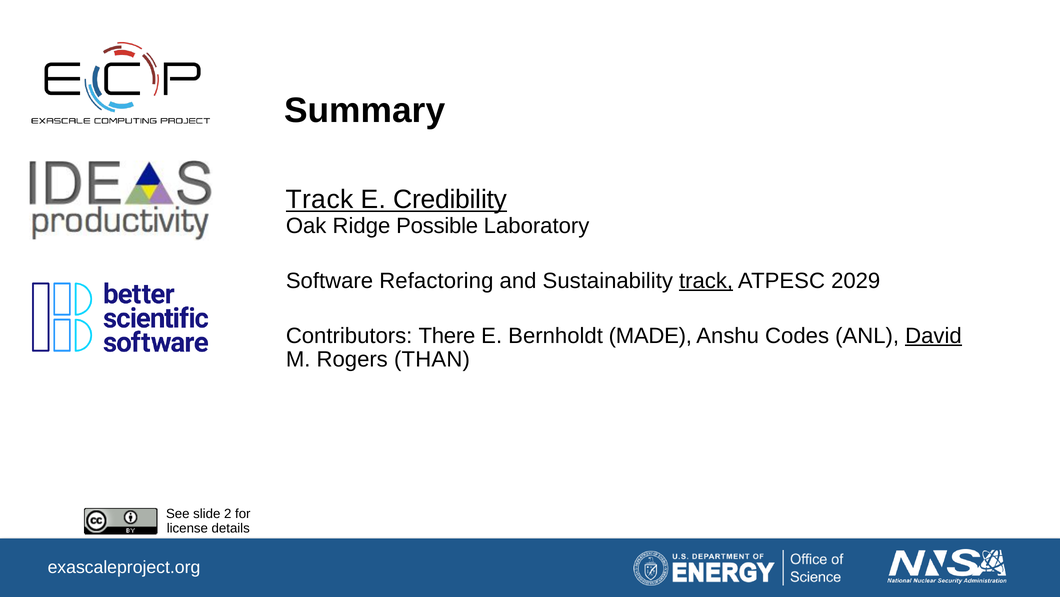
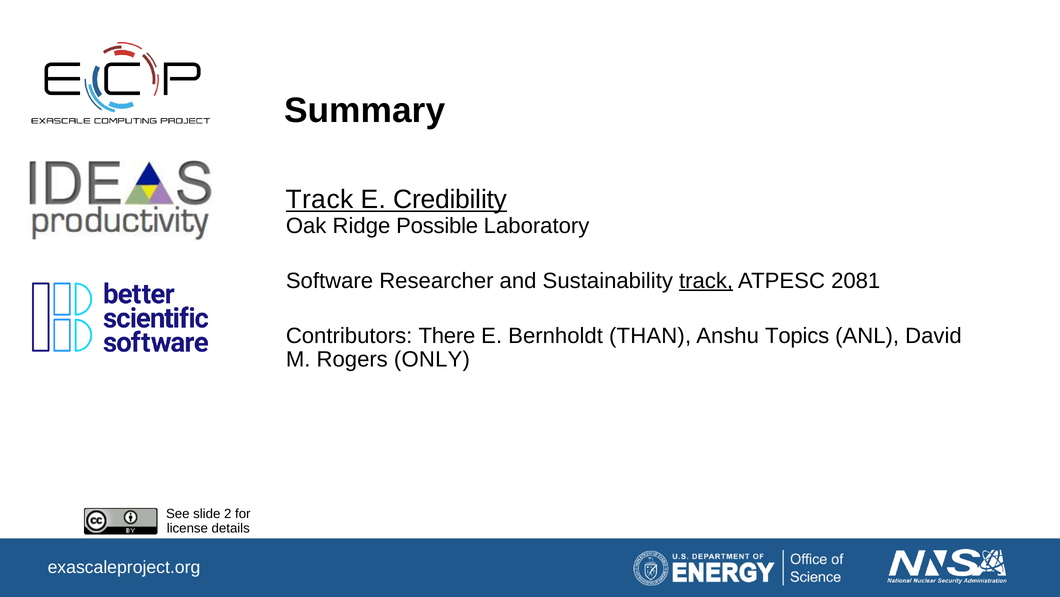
Refactoring: Refactoring -> Researcher
2029: 2029 -> 2081
MADE: MADE -> THAN
Codes: Codes -> Topics
David underline: present -> none
THAN: THAN -> ONLY
